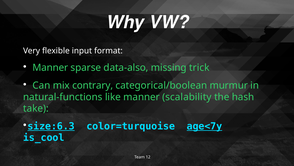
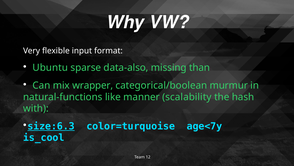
Manner at (50, 67): Manner -> Ubuntu
trick: trick -> than
contrary: contrary -> wrapper
take: take -> with
age<7y underline: present -> none
